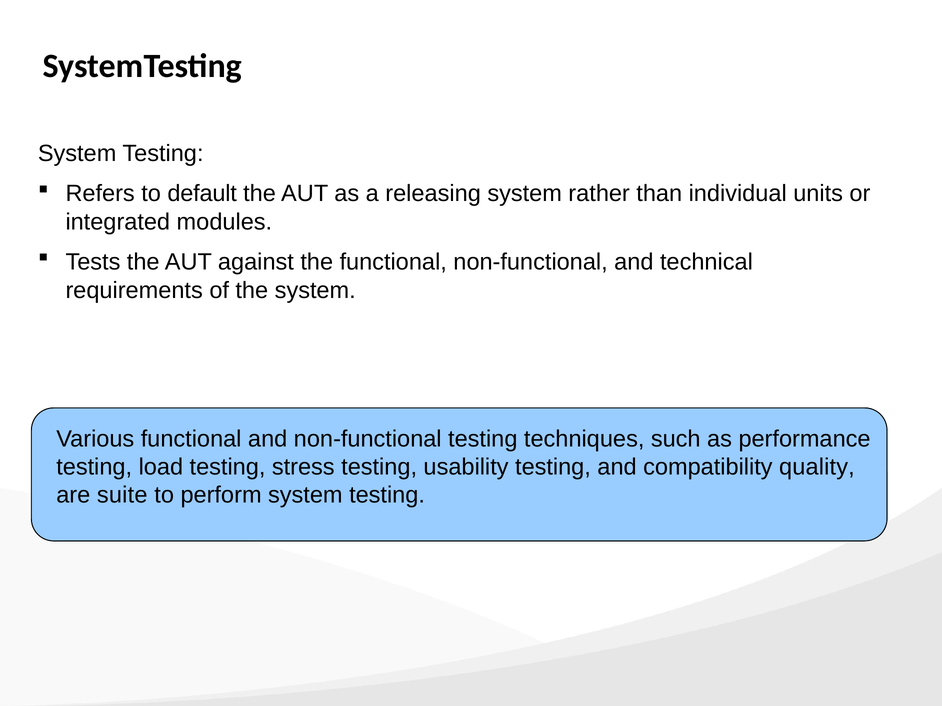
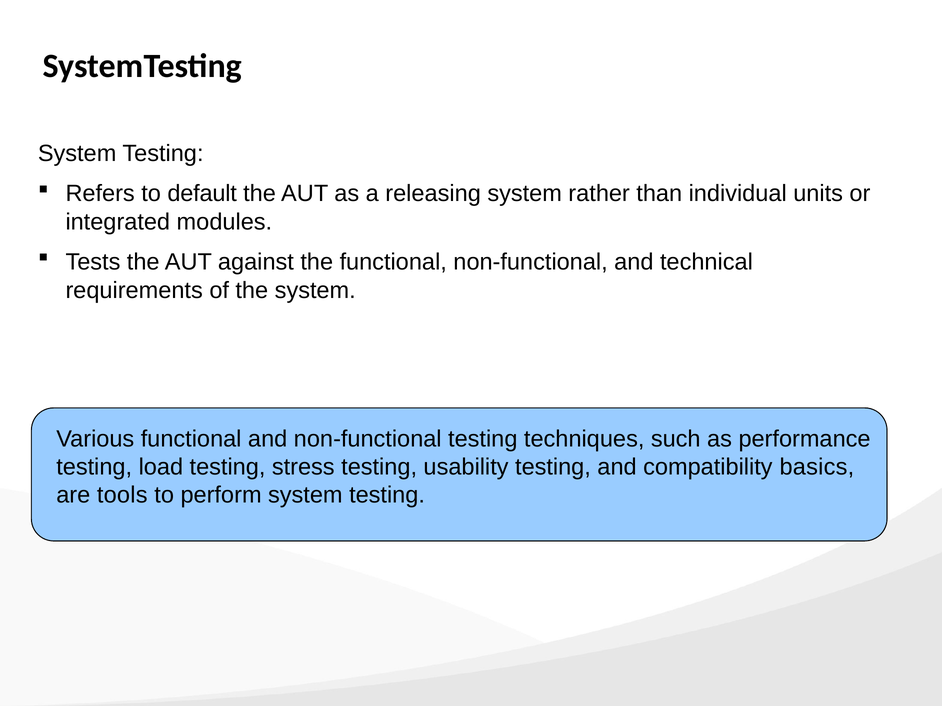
quality: quality -> basics
suite: suite -> tools
